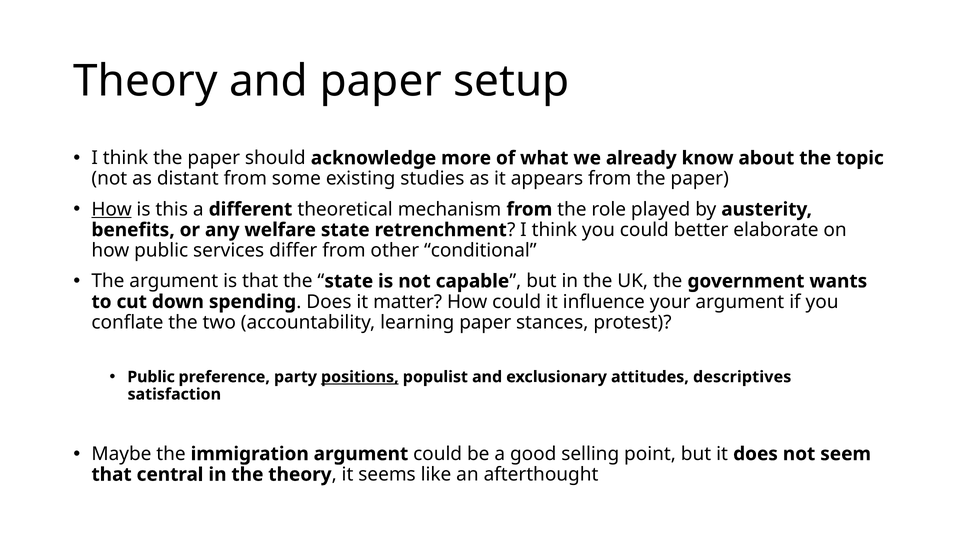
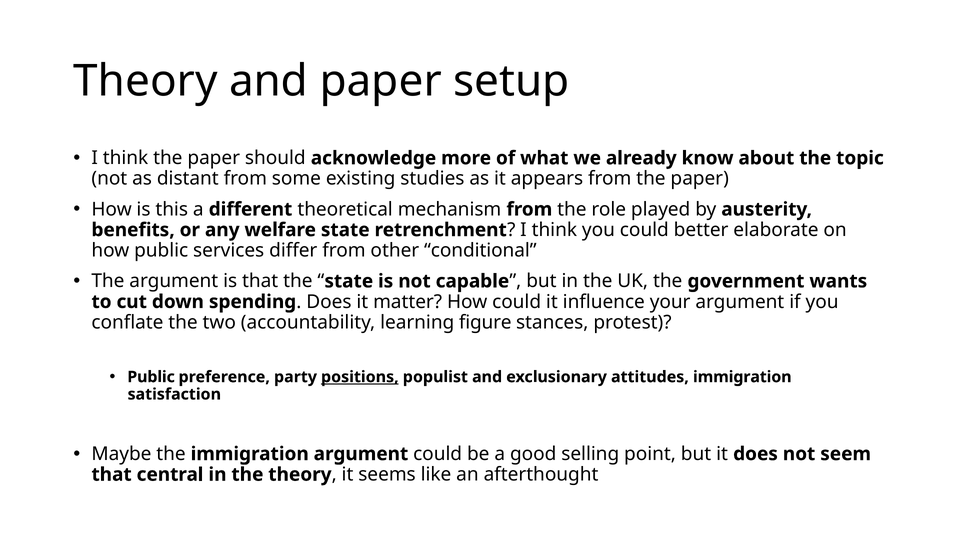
How at (112, 209) underline: present -> none
learning paper: paper -> figure
attitudes descriptives: descriptives -> immigration
